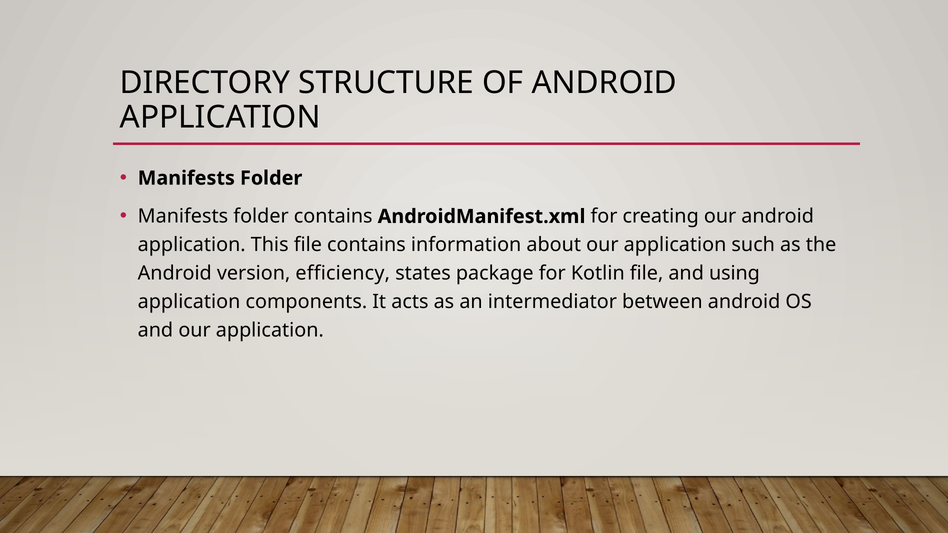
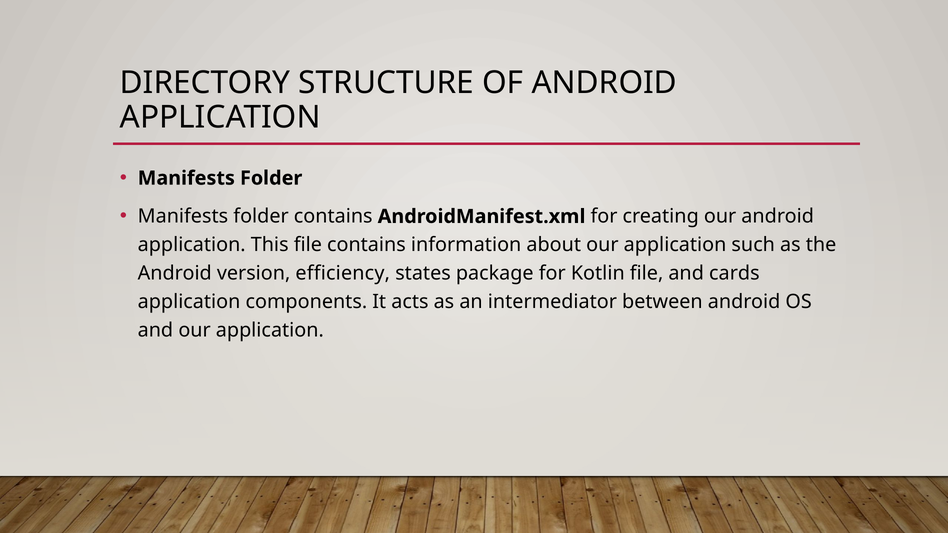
using: using -> cards
